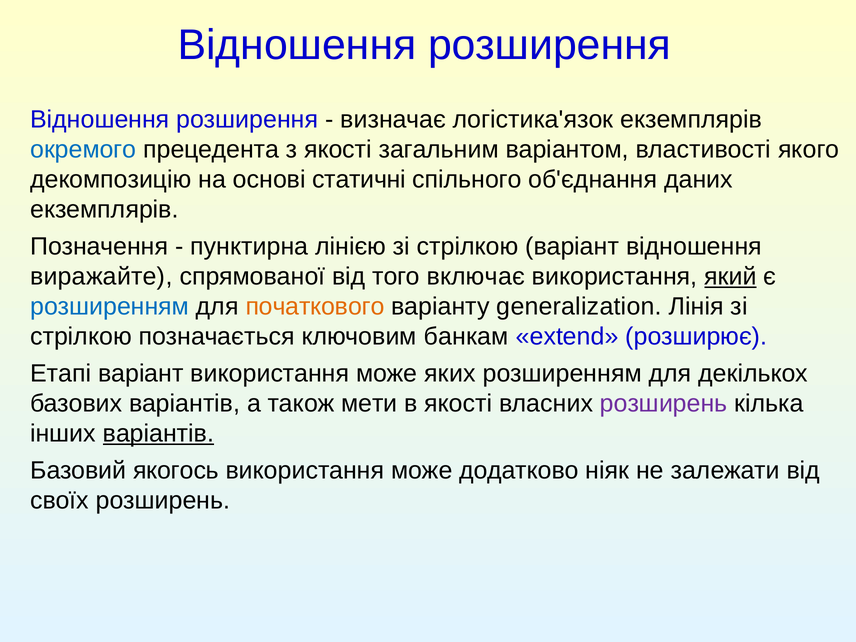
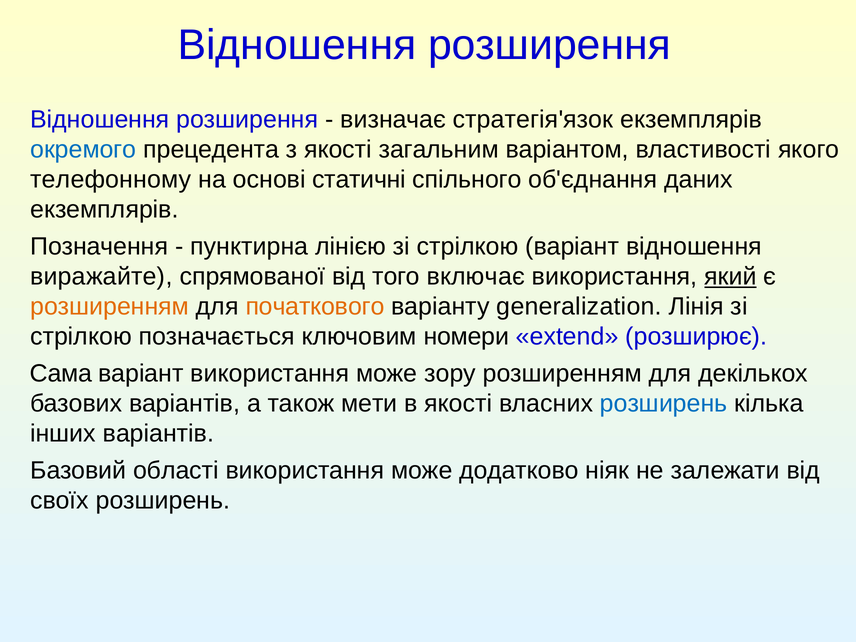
логістика'язок: логістика'язок -> стратегія'язок
декомпозицію: декомпозицію -> телефонному
розширенням at (110, 306) colour: blue -> orange
банкам: банкам -> номери
Етапі: Етапі -> Сама
яких: яких -> зору
розширень at (664, 403) colour: purple -> blue
варіантів at (158, 433) underline: present -> none
якогось: якогось -> області
